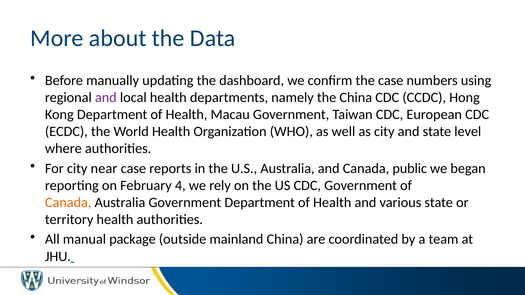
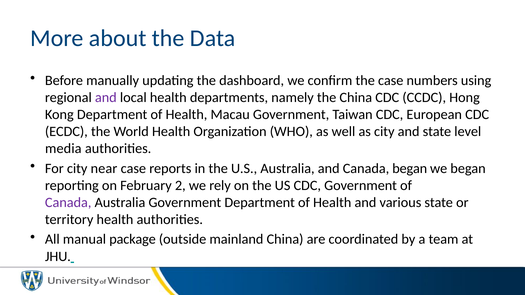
where: where -> media
Canada public: public -> began
4: 4 -> 2
Canada at (68, 203) colour: orange -> purple
